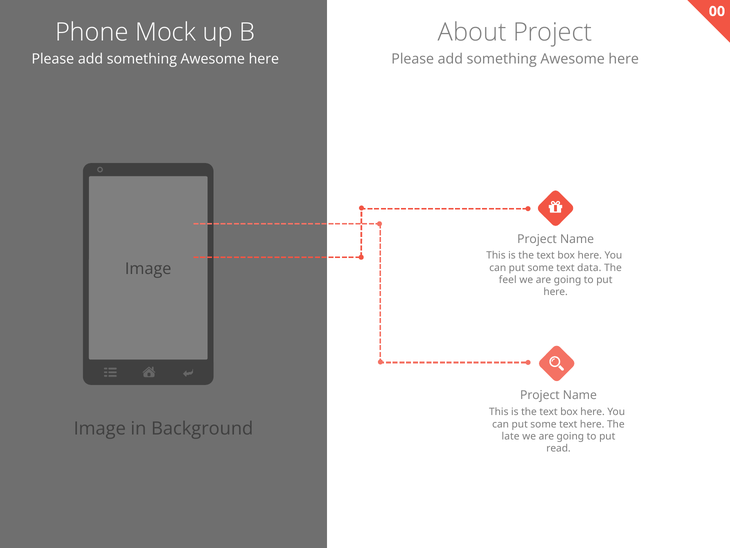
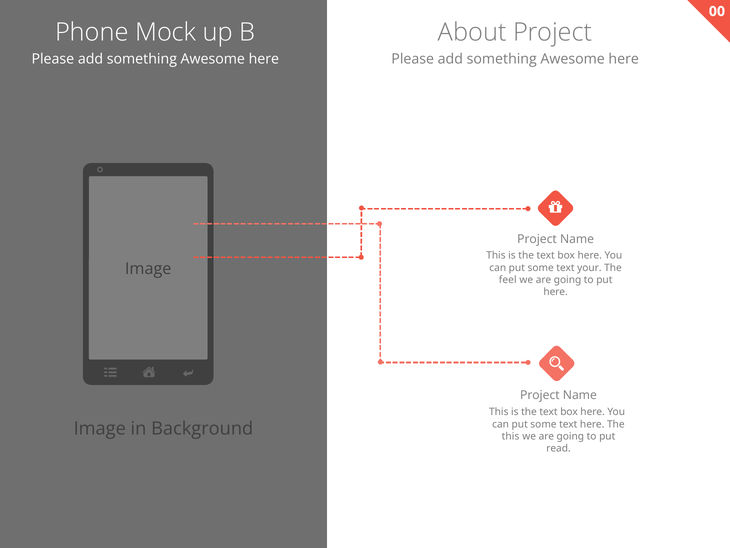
data: data -> your
late at (511, 436): late -> this
